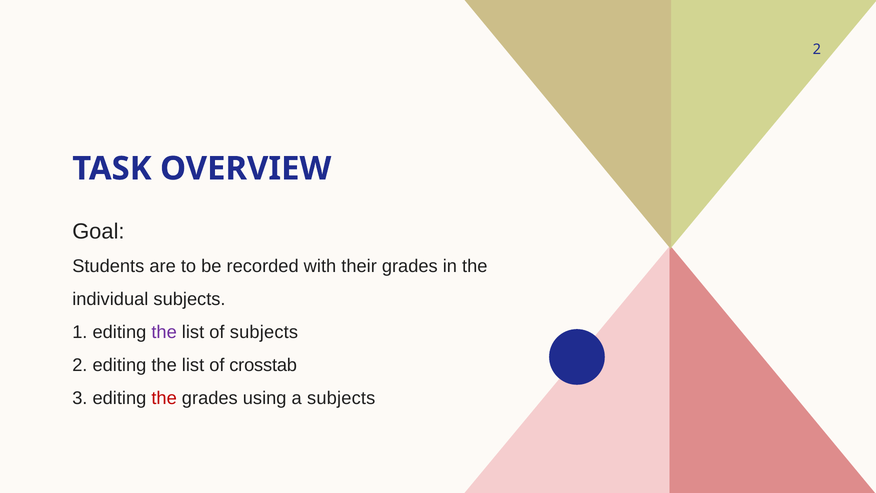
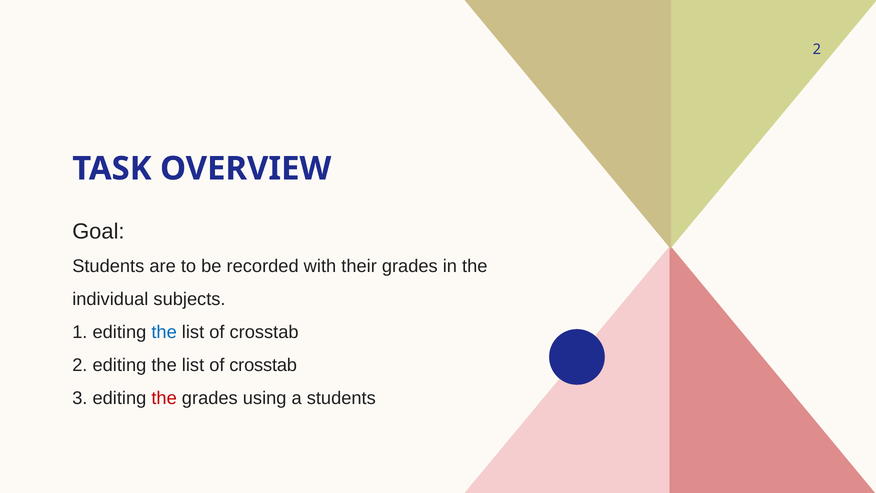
the at (164, 332) colour: purple -> blue
subjects at (264, 332): subjects -> crosstab
a subjects: subjects -> students
